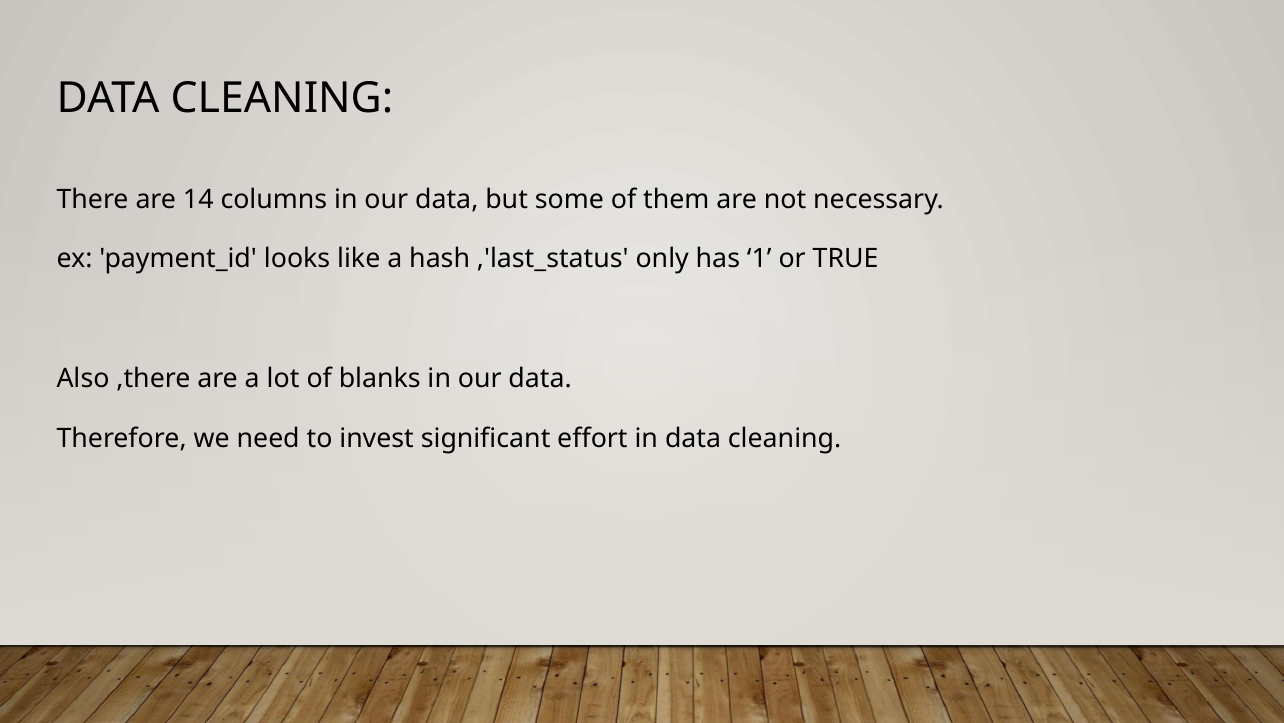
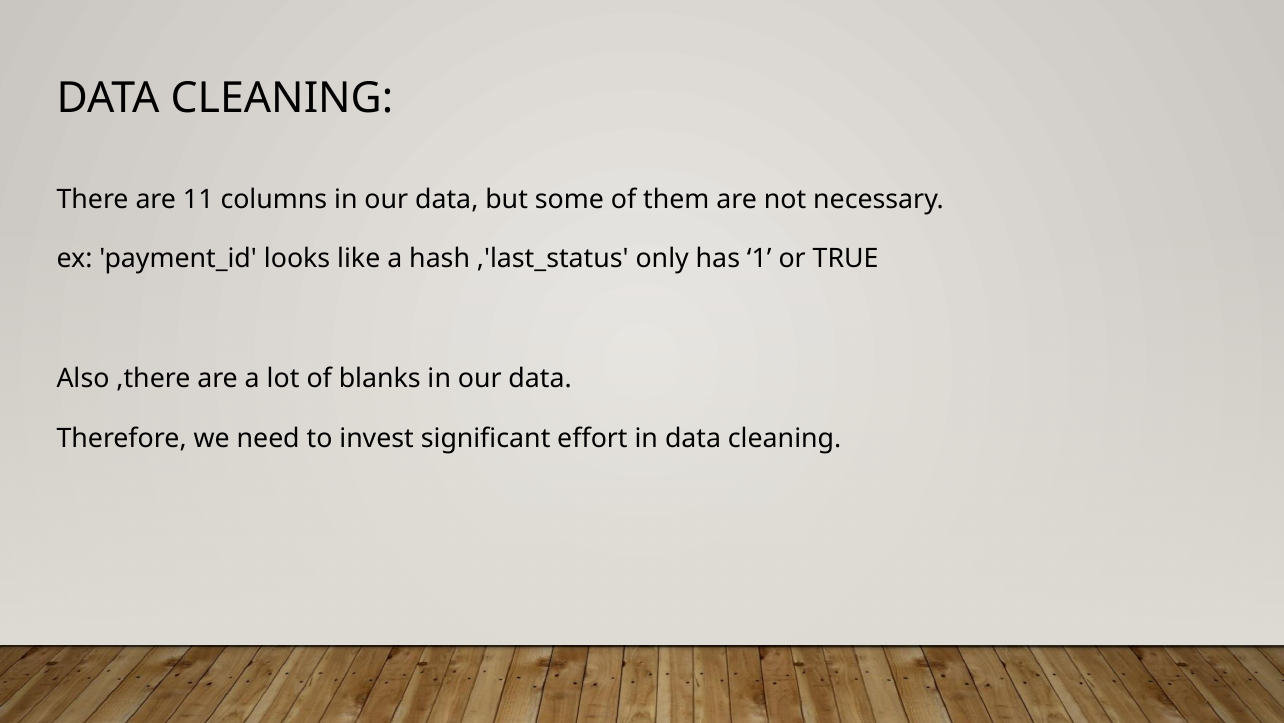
14: 14 -> 11
